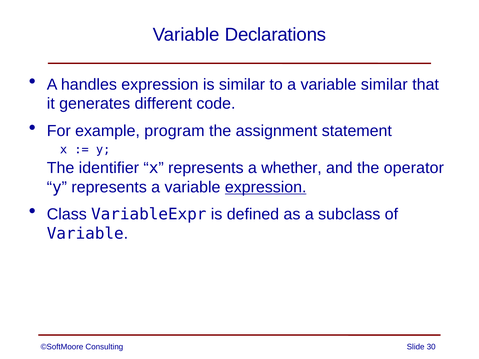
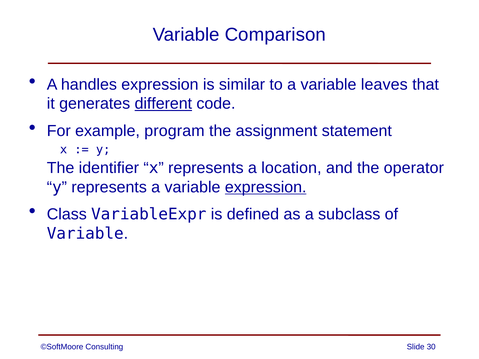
Declarations: Declarations -> Comparison
variable similar: similar -> leaves
different underline: none -> present
whether: whether -> location
